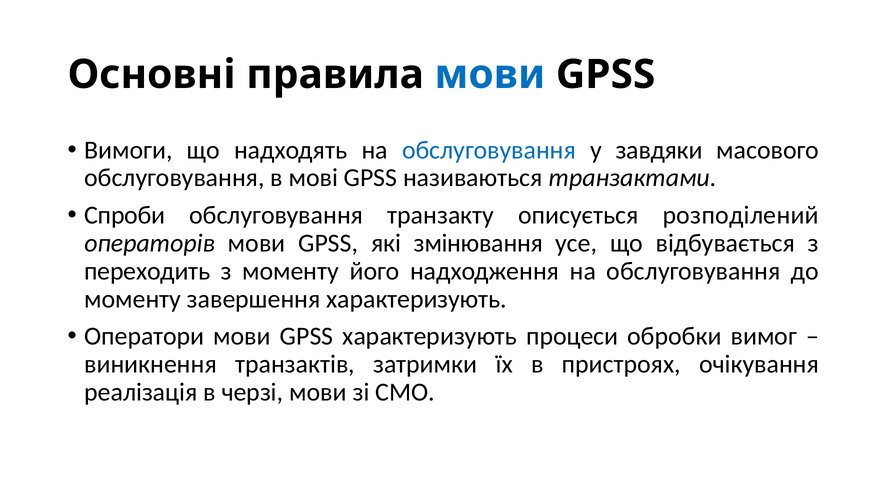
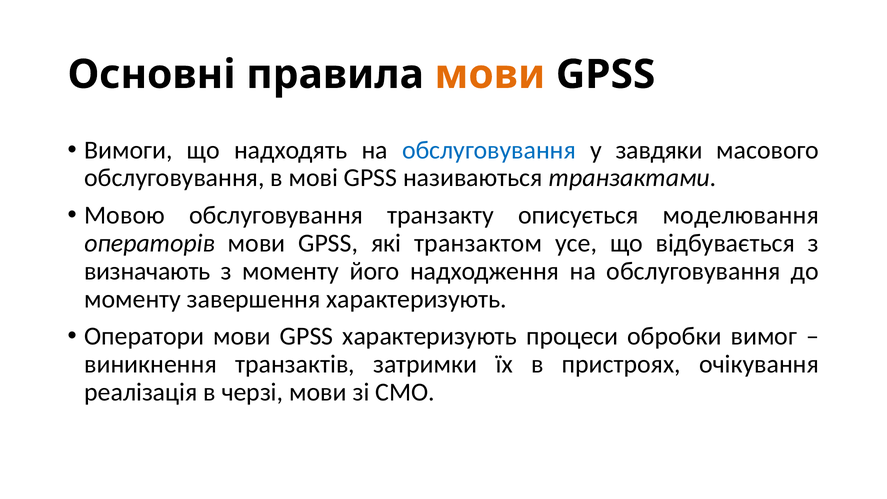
мови at (490, 75) colour: blue -> orange
Спроби: Спроби -> Мовою
розподілений: розподілений -> моделювання
змінювання: змінювання -> транзактом
переходить: переходить -> визначають
